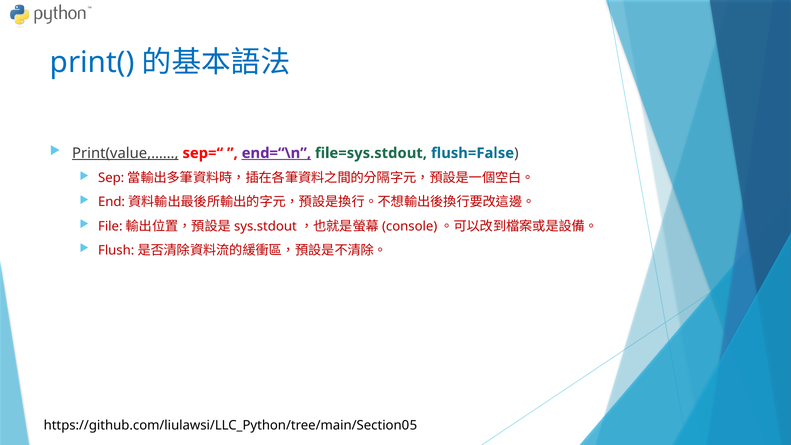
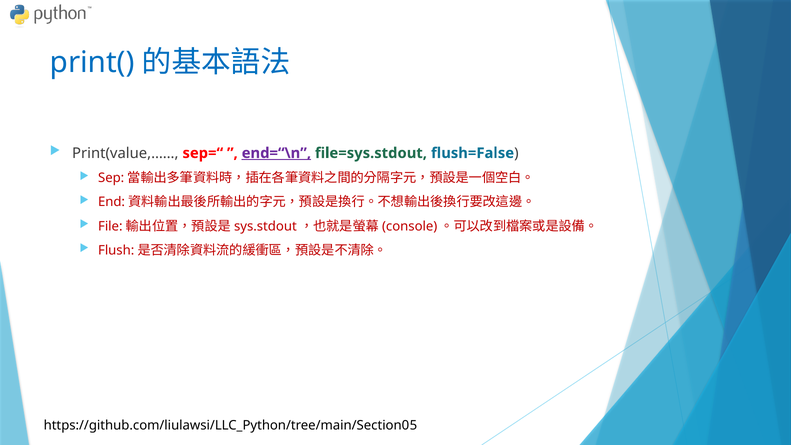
Print(value,…… underline: present -> none
